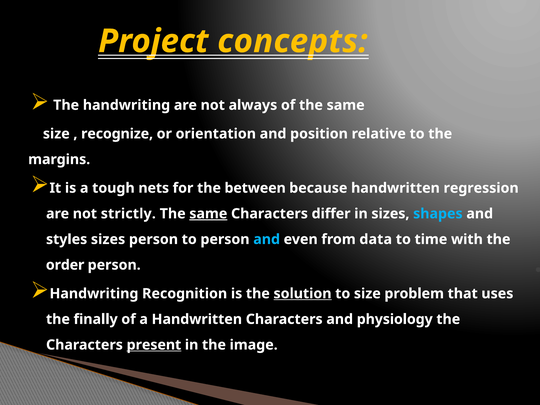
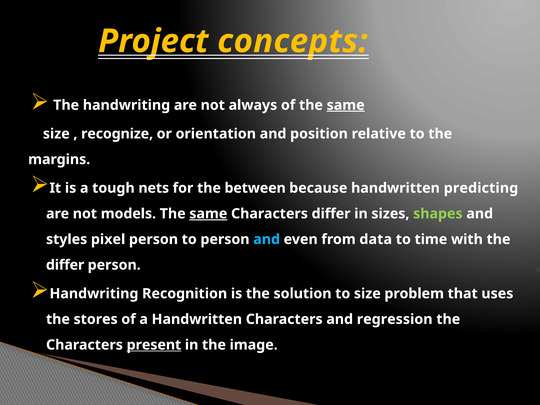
same at (346, 105) underline: none -> present
regression: regression -> predicting
strictly: strictly -> models
shapes colour: light blue -> light green
styles sizes: sizes -> pixel
order at (65, 265): order -> differ
solution underline: present -> none
finally: finally -> stores
physiology: physiology -> regression
